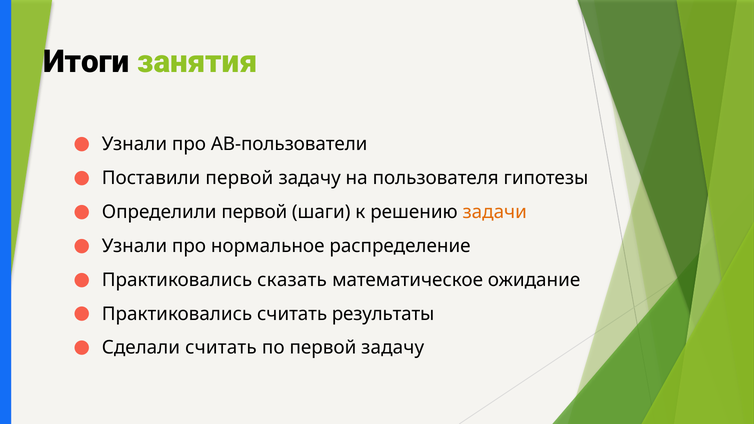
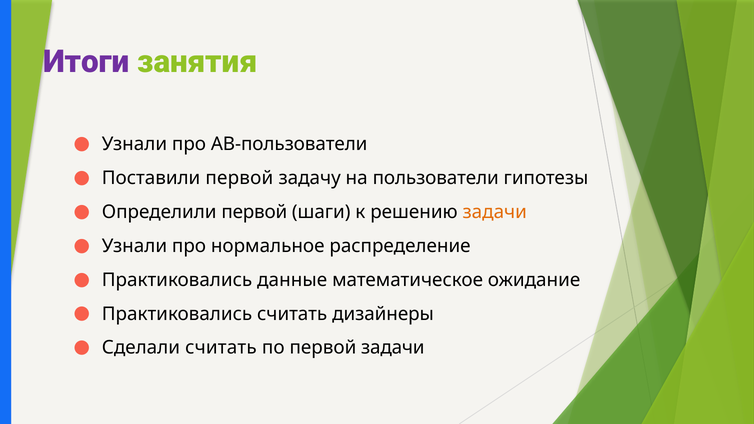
Итоги colour: black -> purple
пользователя: пользователя -> пользователи
сказать: сказать -> данные
результаты: результаты -> дизайнеры
по первой задачу: задачу -> задачи
